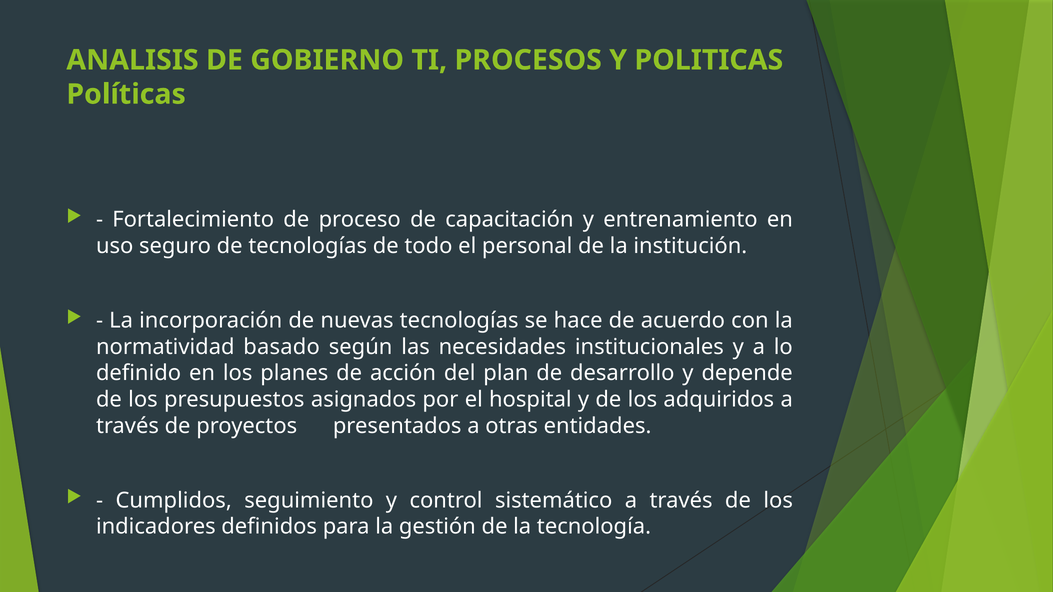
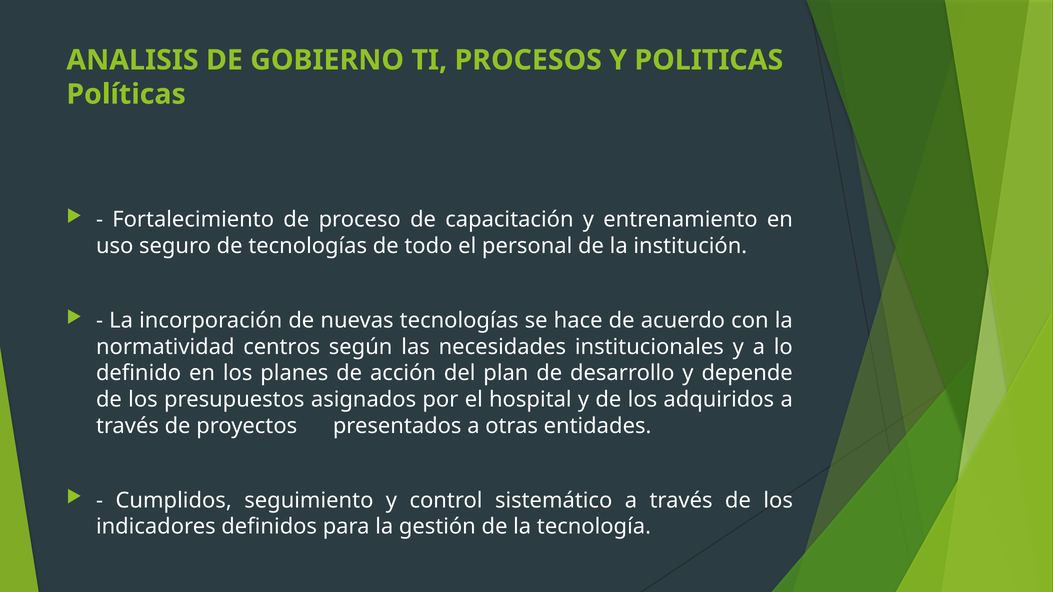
basado: basado -> centros
